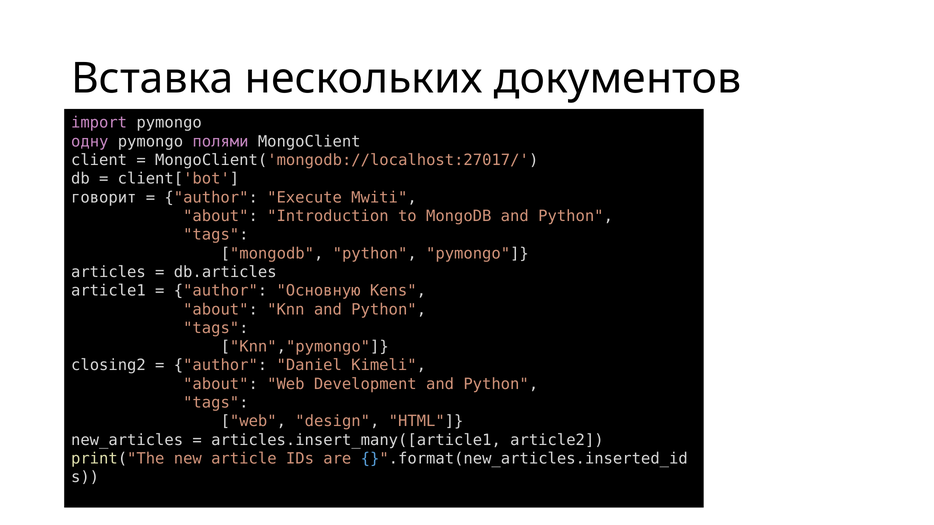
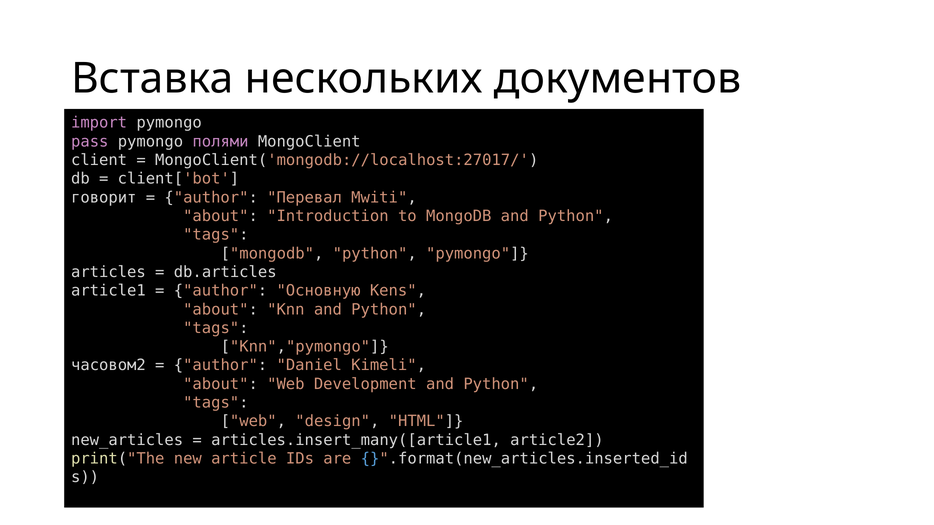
одну: одну -> pass
Execute: Execute -> Перевал
closing2: closing2 -> часовом2
